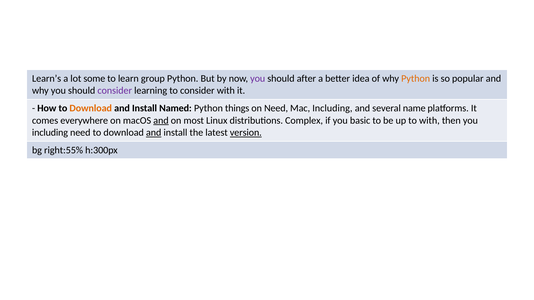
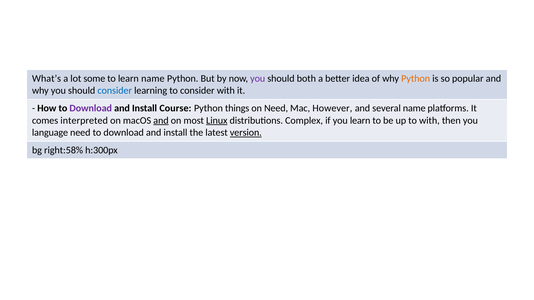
Learn’s: Learn’s -> What’s
learn group: group -> name
after: after -> both
consider at (115, 91) colour: purple -> blue
Download at (91, 108) colour: orange -> purple
Named: Named -> Course
Mac Including: Including -> However
everywhere: everywhere -> interpreted
Linux underline: none -> present
you basic: basic -> learn
including at (50, 133): including -> language
and at (154, 133) underline: present -> none
right:55%: right:55% -> right:58%
